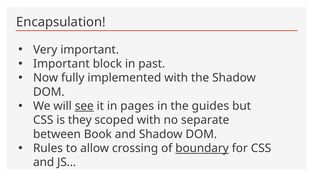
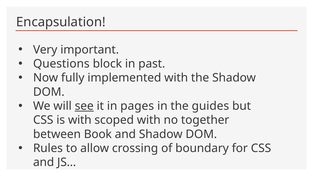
Important at (61, 64): Important -> Questions
is they: they -> with
separate: separate -> together
boundary underline: present -> none
